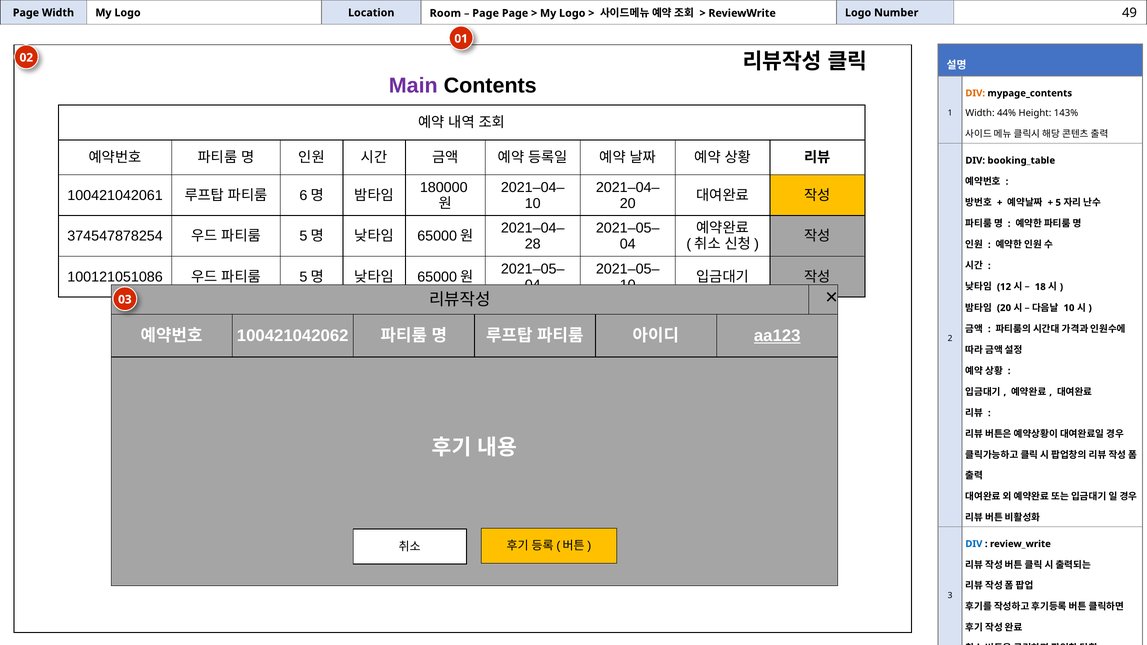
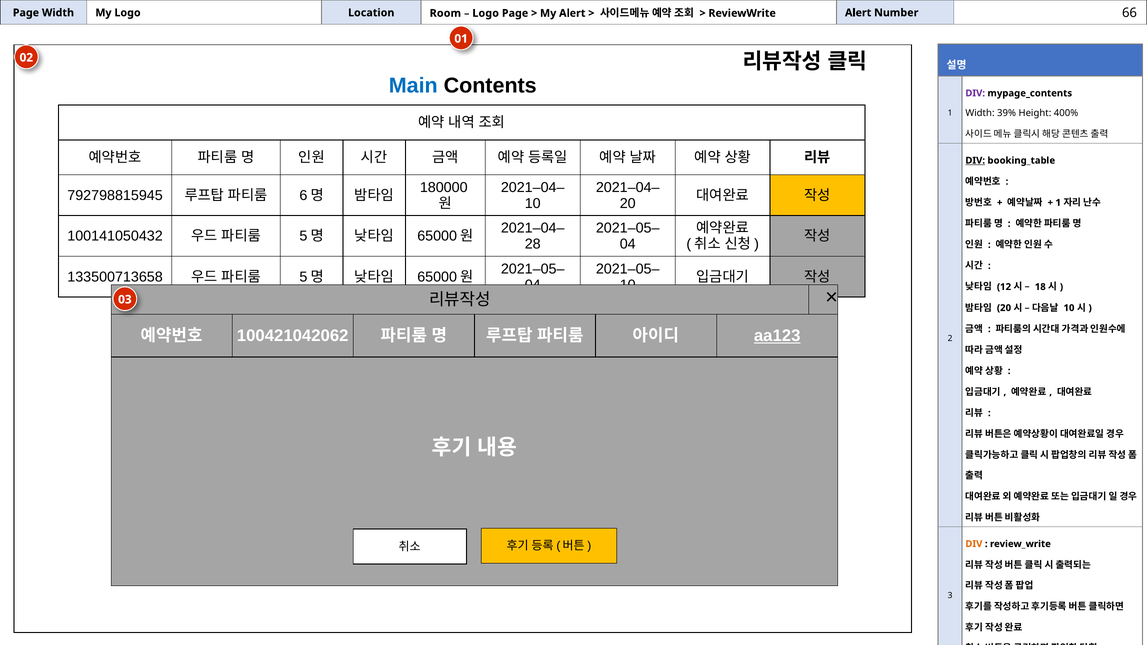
Page at (486, 13): Page -> Logo
Logo at (572, 13): Logo -> Alert
ReviewWrite Logo: Logo -> Alert
49: 49 -> 66
Main colour: purple -> blue
DIV at (975, 93) colour: orange -> purple
44%: 44% -> 39%
143%: 143% -> 400%
DIV at (975, 161) underline: none -> present
100421042061: 100421042061 -> 792798815945
5 at (1058, 203): 5 -> 1
374547878254: 374547878254 -> 100141050432
100121051086: 100121051086 -> 133500713658
DIV at (974, 544) colour: blue -> orange
